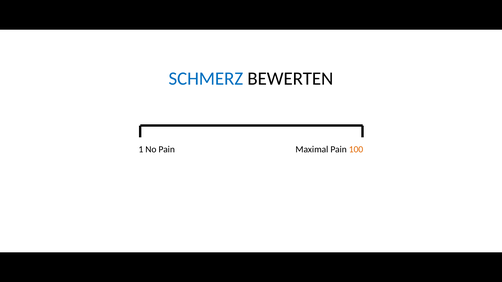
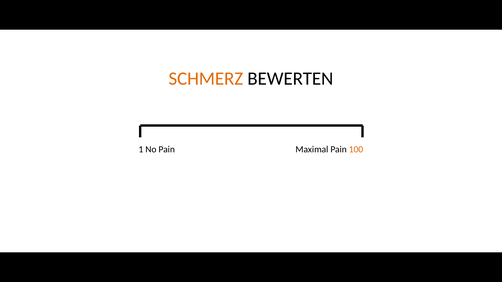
SCHMERZ colour: blue -> orange
